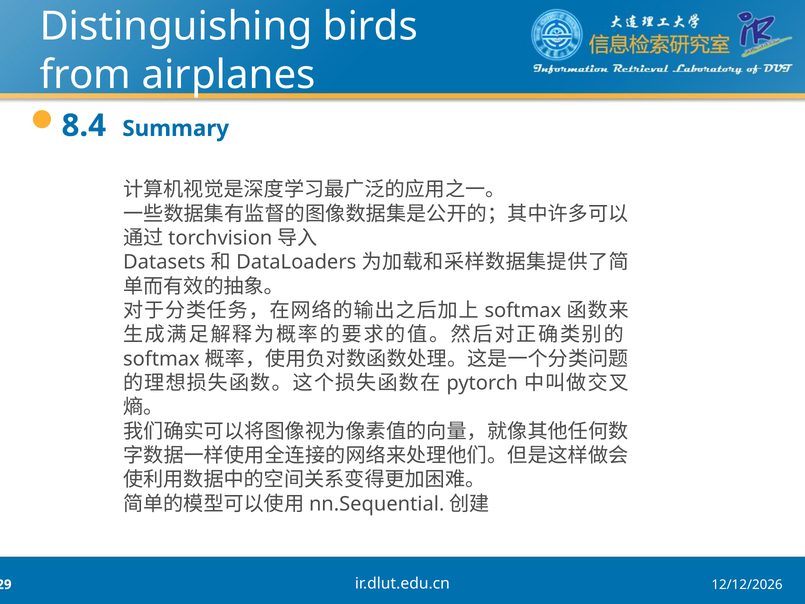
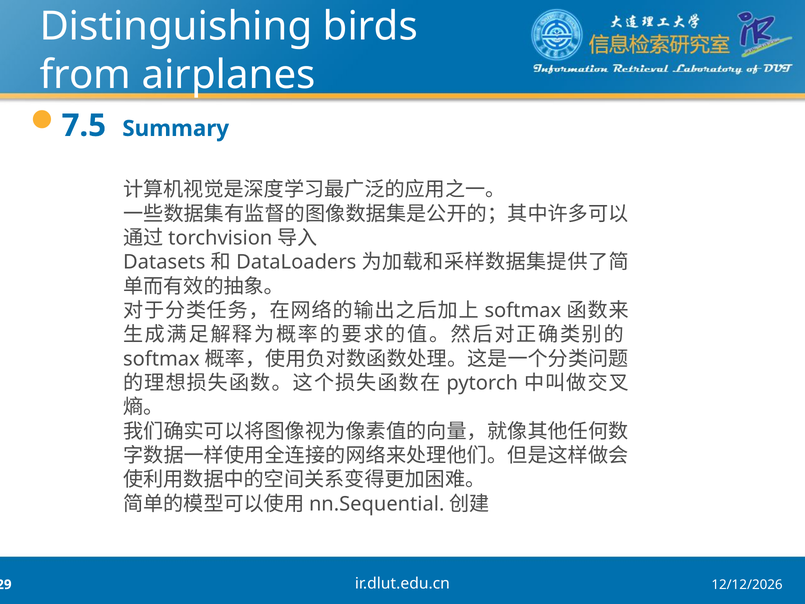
8.4: 8.4 -> 7.5
